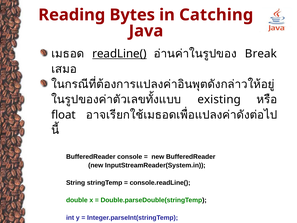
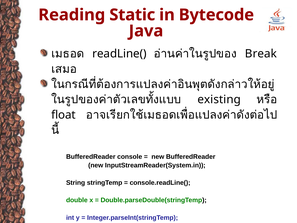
Bytes: Bytes -> Static
Catching: Catching -> Bytecode
readLine( underline: present -> none
